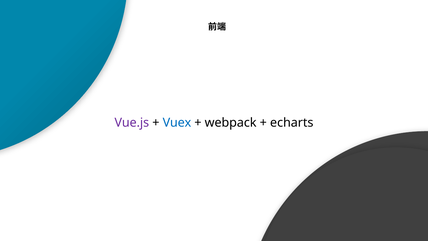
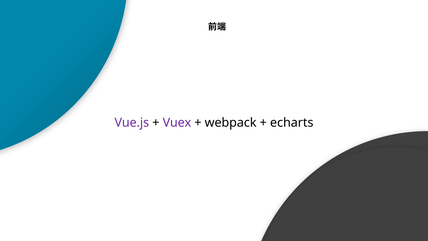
Vuex colour: blue -> purple
